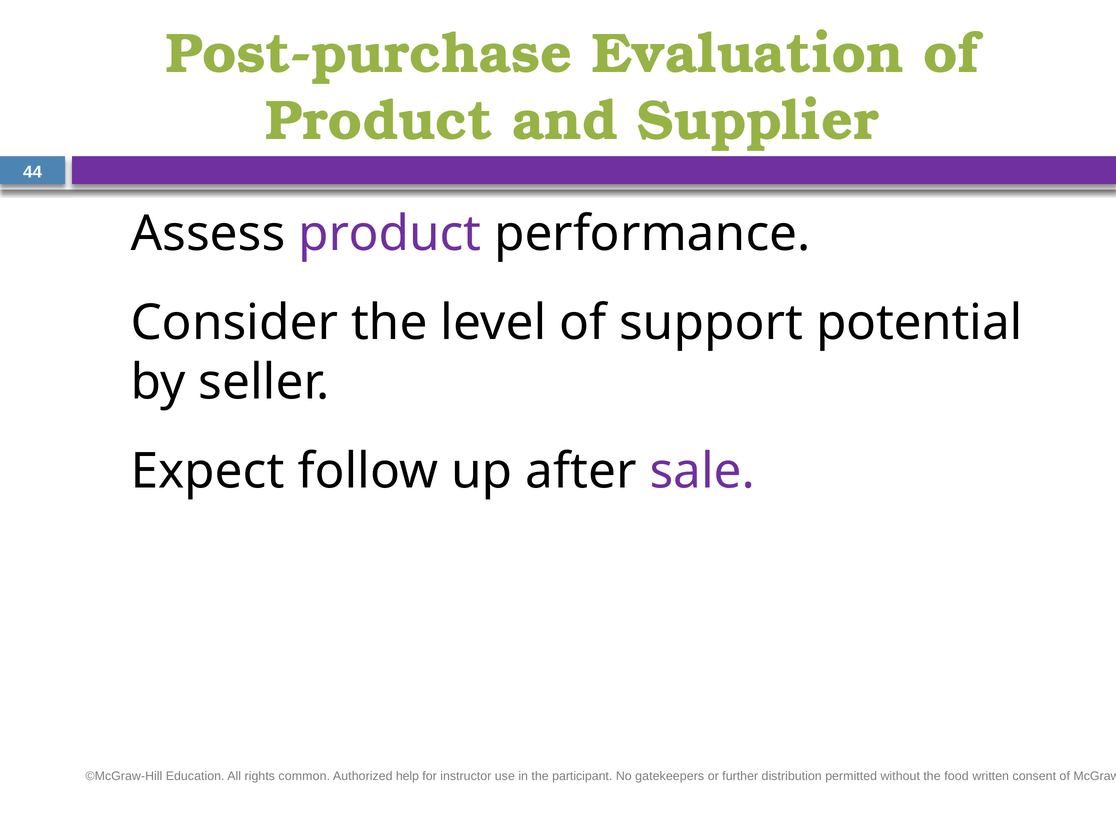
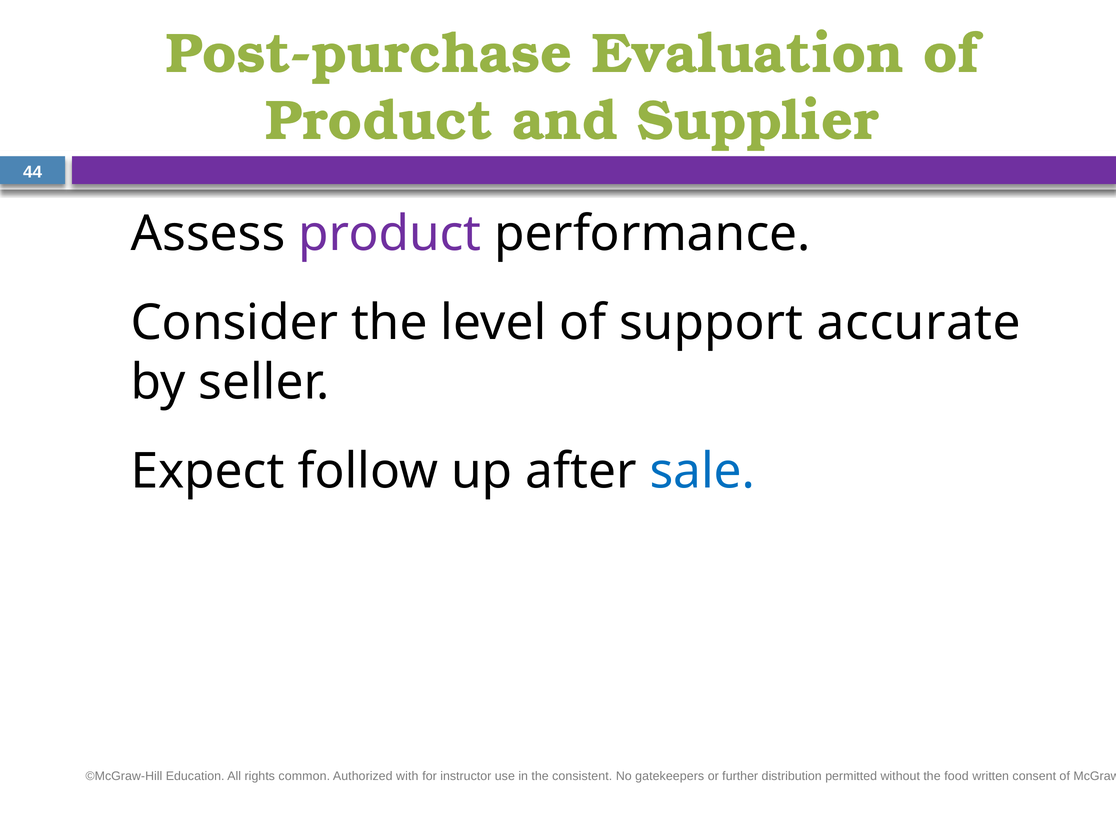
potential: potential -> accurate
sale colour: purple -> blue
help: help -> with
participant: participant -> consistent
